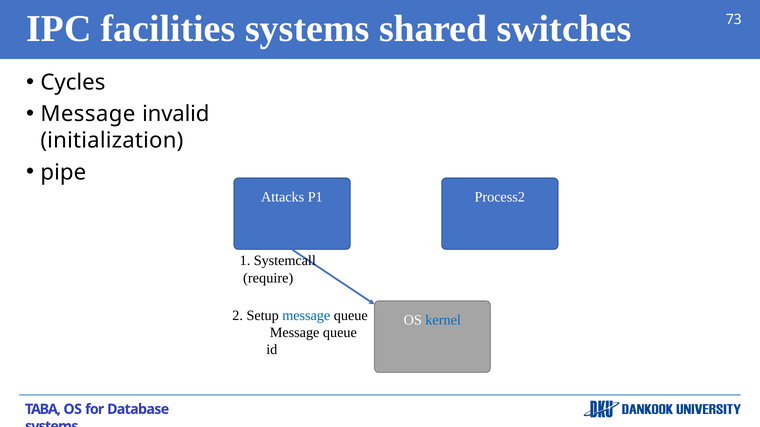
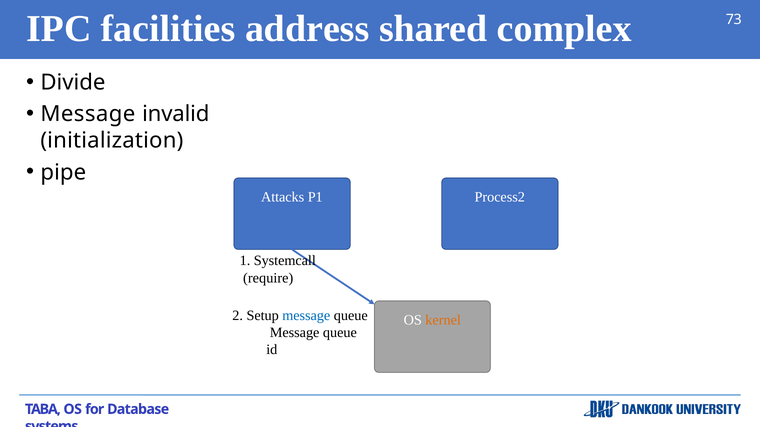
facilities systems: systems -> address
switches: switches -> complex
Cycles: Cycles -> Divide
kernel colour: blue -> orange
